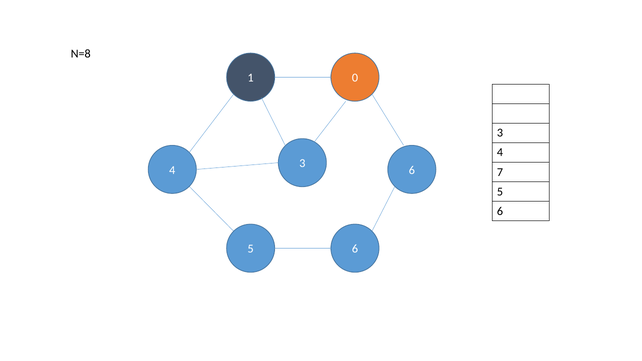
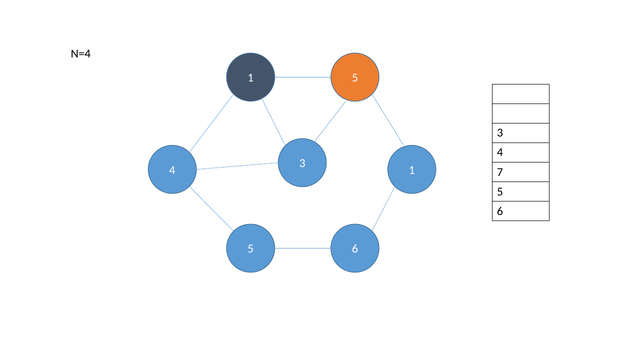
N=8: N=8 -> N=4
1 0: 0 -> 5
4 6: 6 -> 1
